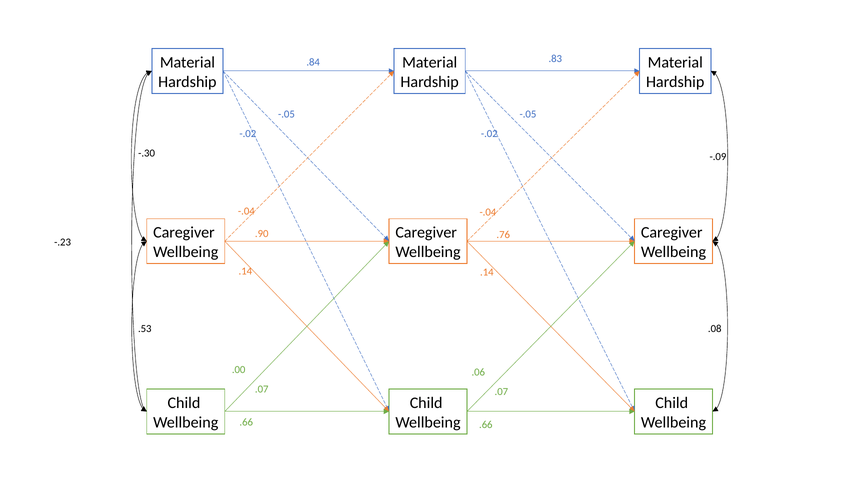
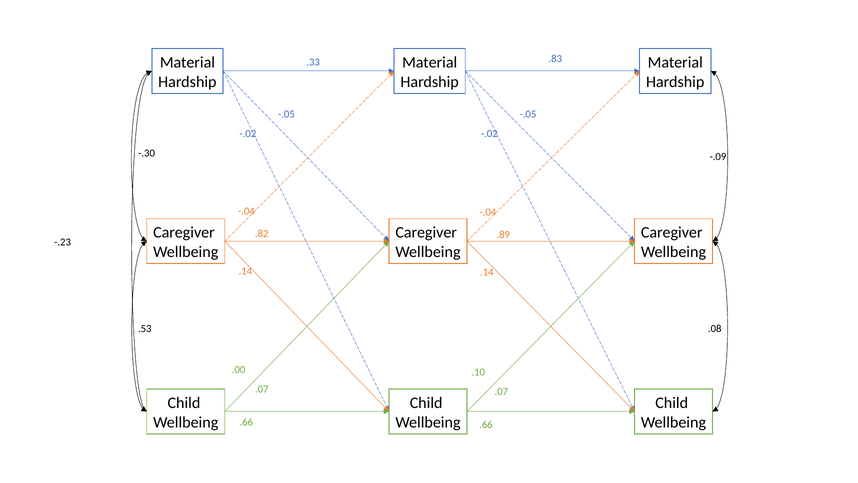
.84: .84 -> .33
.90: .90 -> .82
.76: .76 -> .89
.06: .06 -> .10
